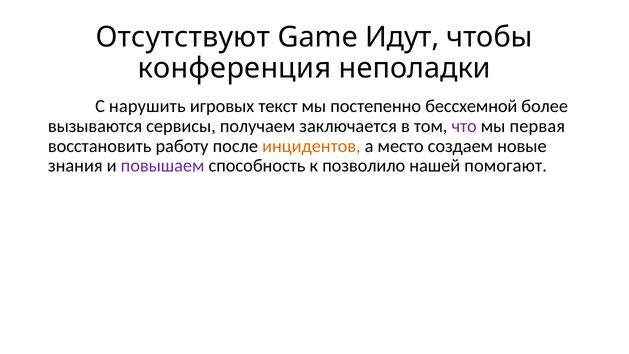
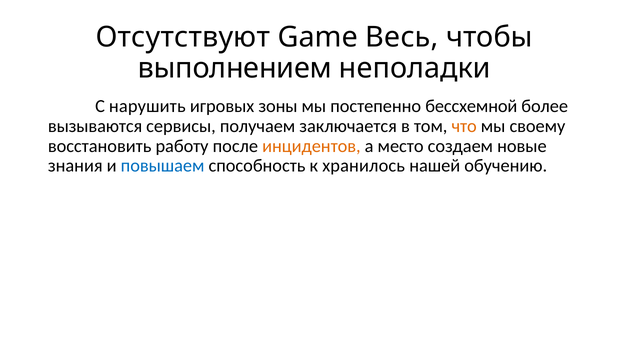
Идут: Идут -> Весь
конференция: конференция -> выполнением
текст: текст -> зоны
что colour: purple -> orange
первая: первая -> своему
повышаем colour: purple -> blue
позволило: позволило -> хранилось
помогают: помогают -> обучению
